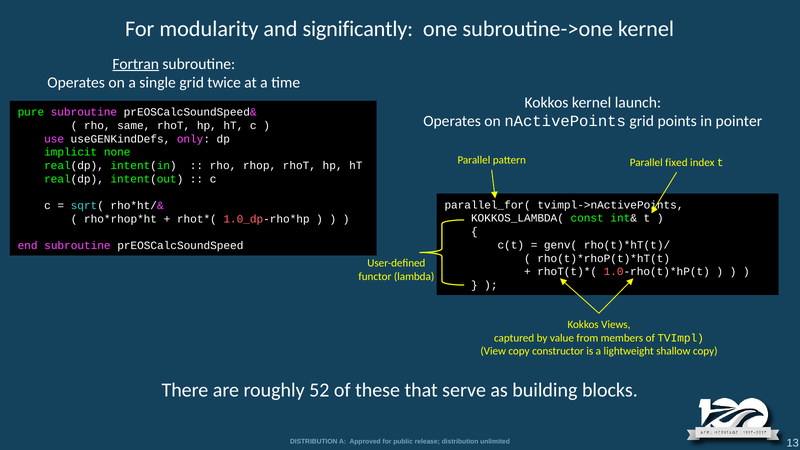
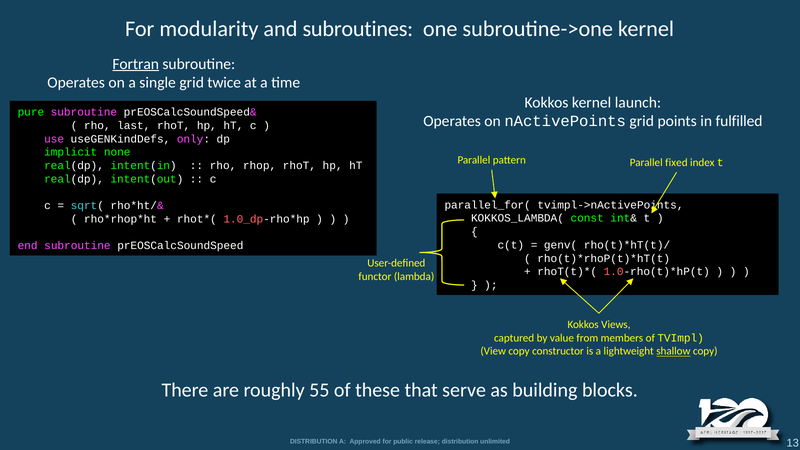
significantly: significantly -> subroutines
pointer: pointer -> fulfilled
same: same -> last
shallow underline: none -> present
52: 52 -> 55
